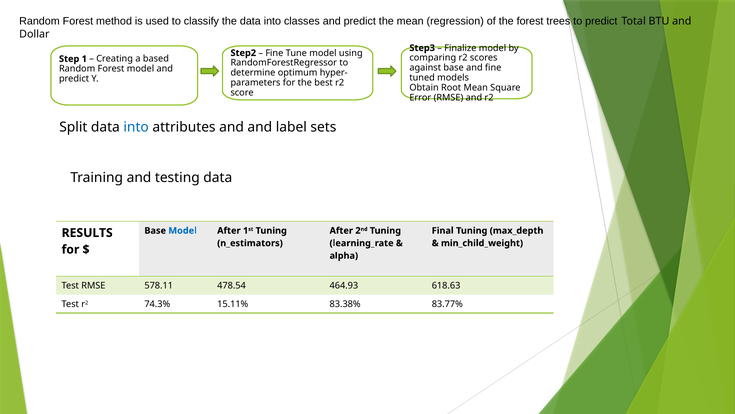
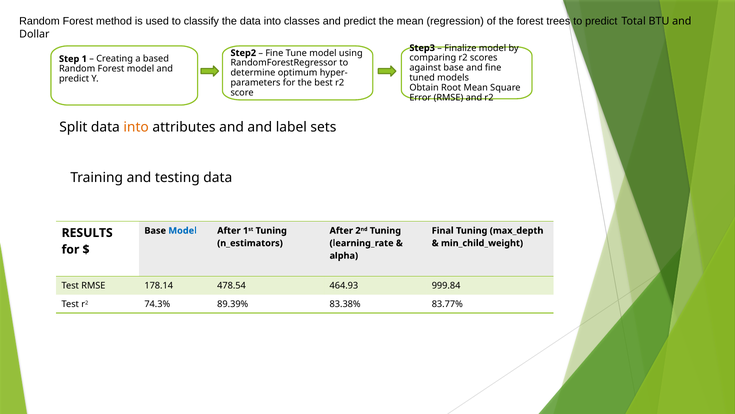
into at (136, 127) colour: blue -> orange
578.11: 578.11 -> 178.14
618.63: 618.63 -> 999.84
15.11%: 15.11% -> 89.39%
